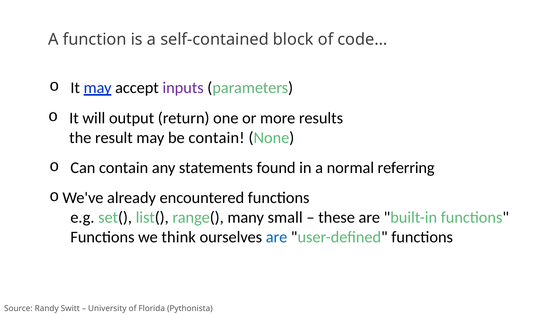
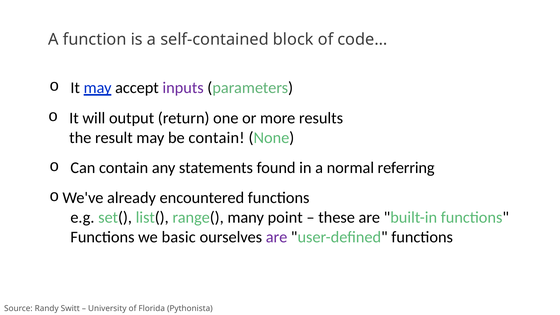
small: small -> point
think: think -> basic
are at (277, 237) colour: blue -> purple
